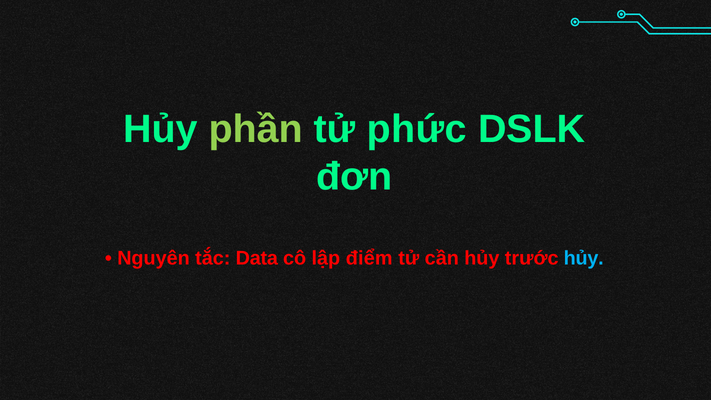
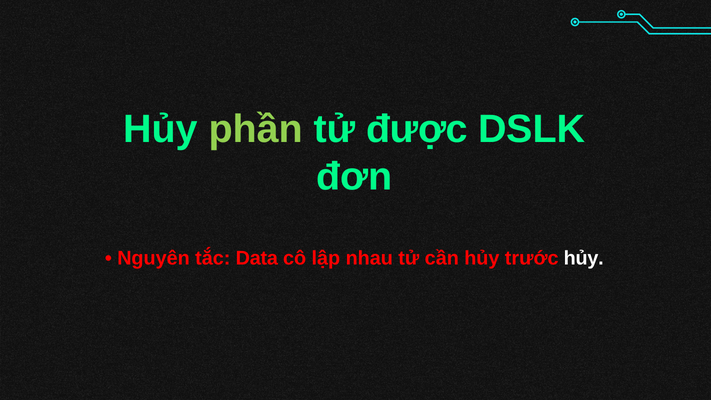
phức: phức -> được
điểm: điểm -> nhau
hủy at (584, 258) colour: light blue -> white
